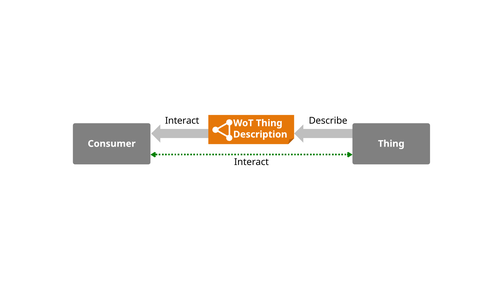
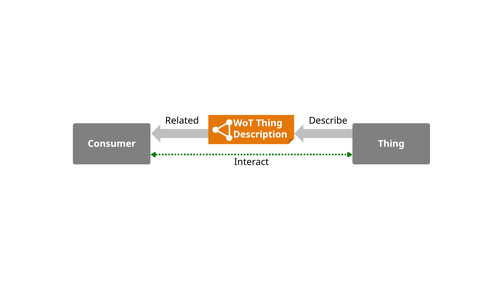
Interact at (182, 121): Interact -> Related
